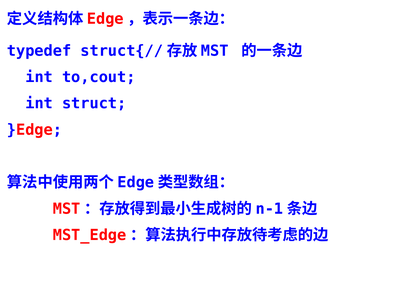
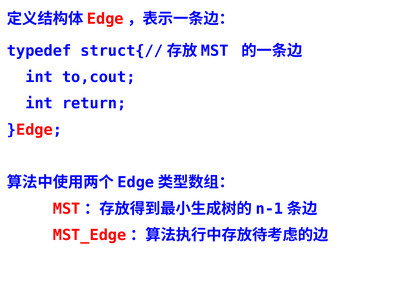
struct: struct -> return
